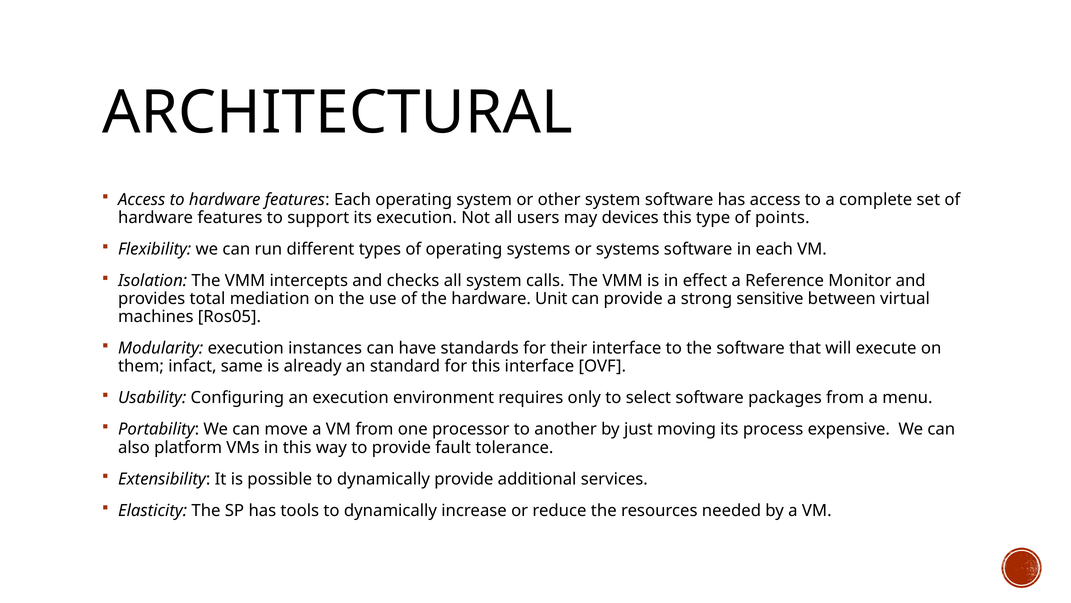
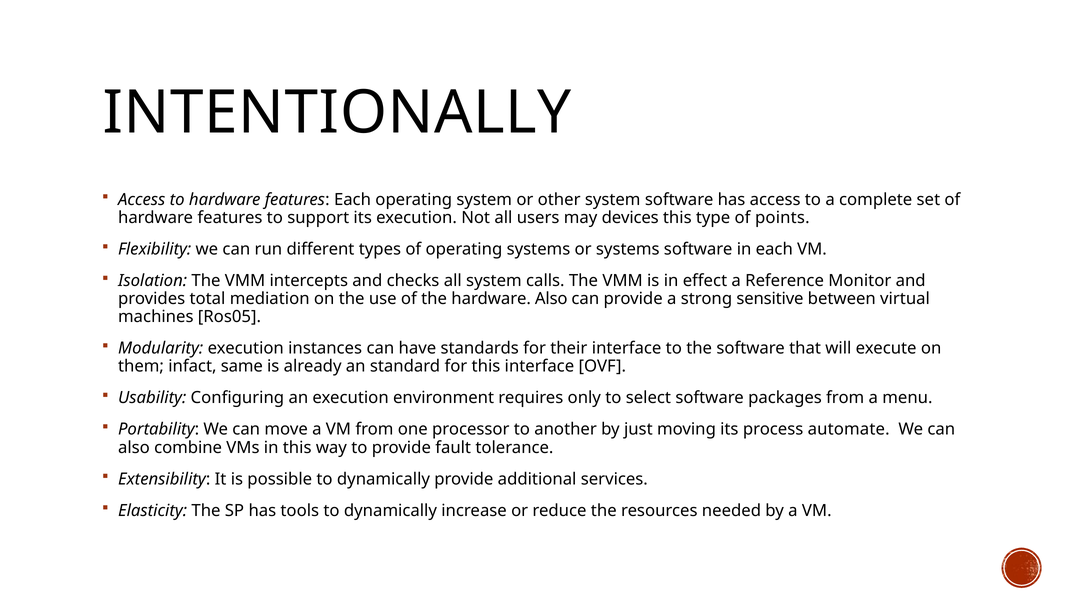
ARCHITECTURAL: ARCHITECTURAL -> INTENTIONALLY
hardware Unit: Unit -> Also
expensive: expensive -> automate
platform: platform -> combine
